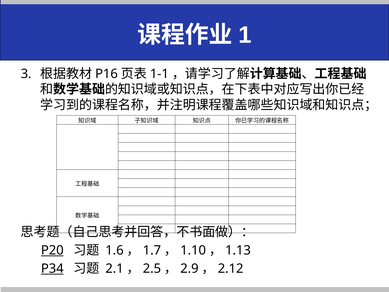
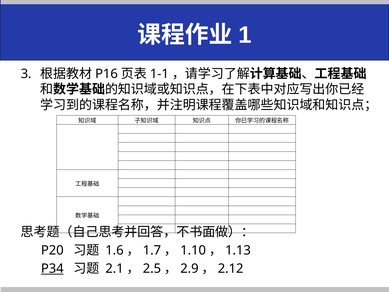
P20 underline: present -> none
